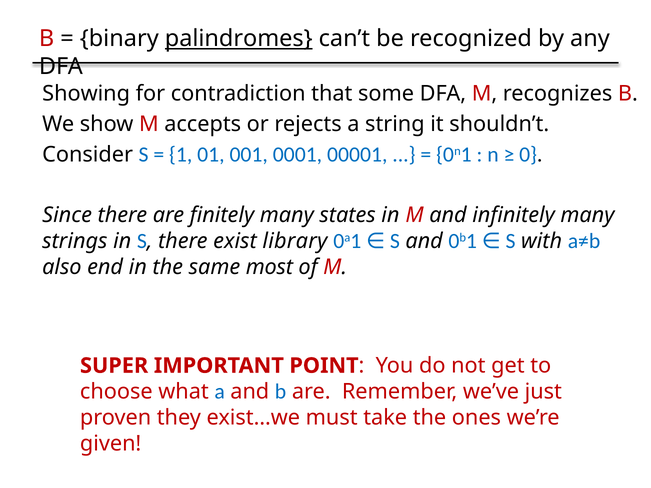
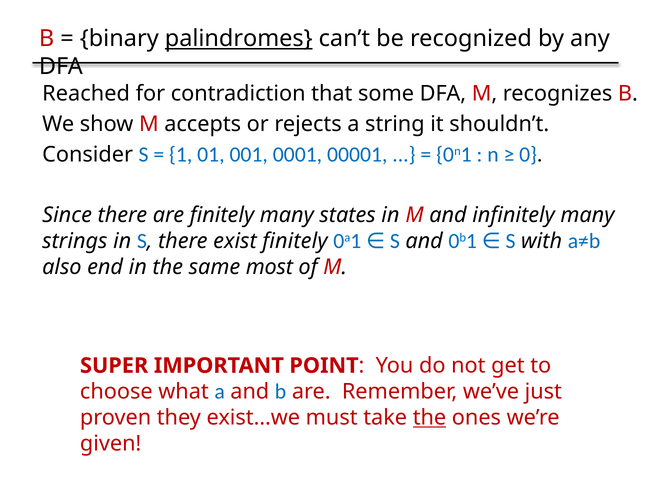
Showing: Showing -> Reached
exist library: library -> finitely
the at (429, 418) underline: none -> present
